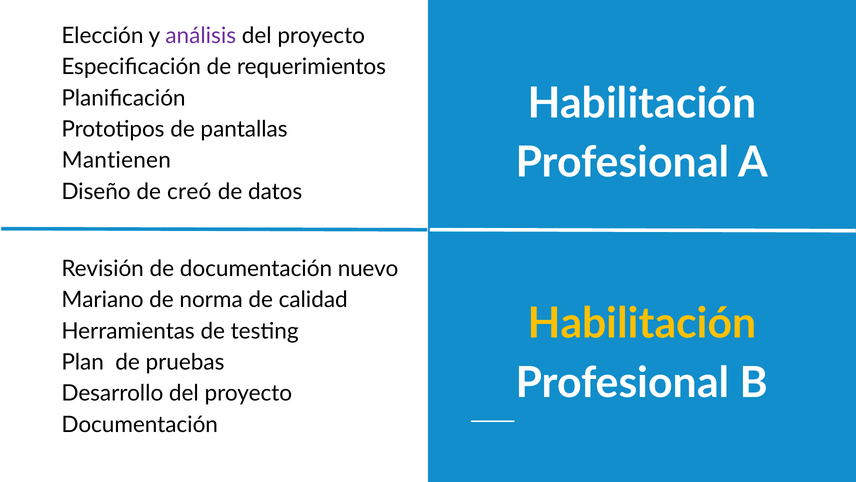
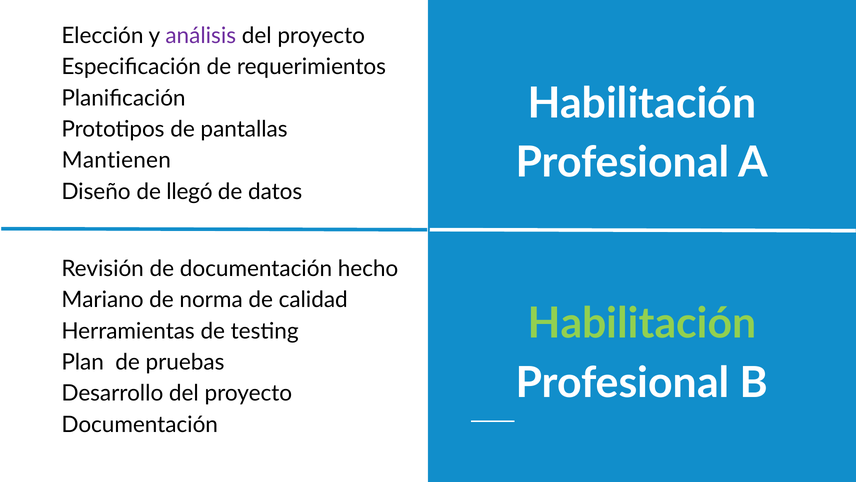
creó: creó -> llegó
nuevo: nuevo -> hecho
Habilitación at (642, 323) colour: yellow -> light green
